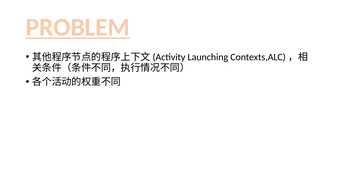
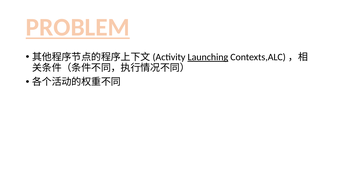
Launching underline: none -> present
